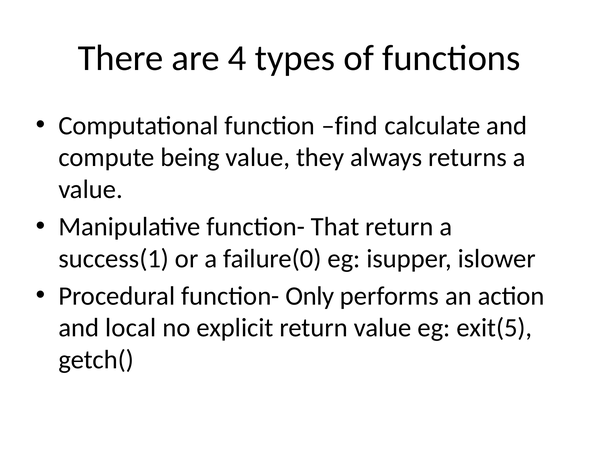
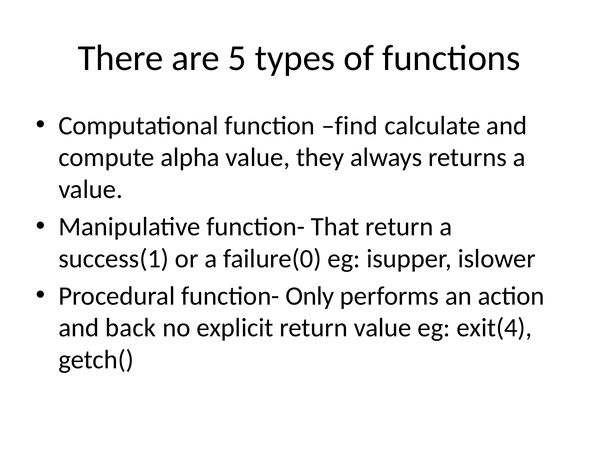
4: 4 -> 5
being: being -> alpha
local: local -> back
exit(5: exit(5 -> exit(4
